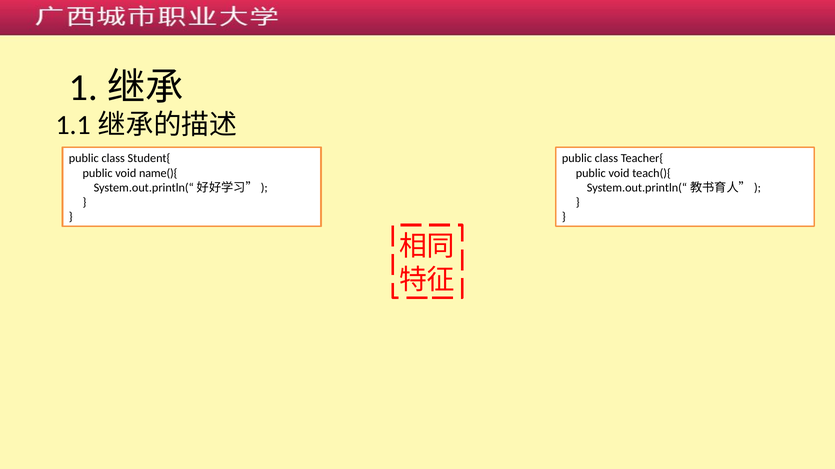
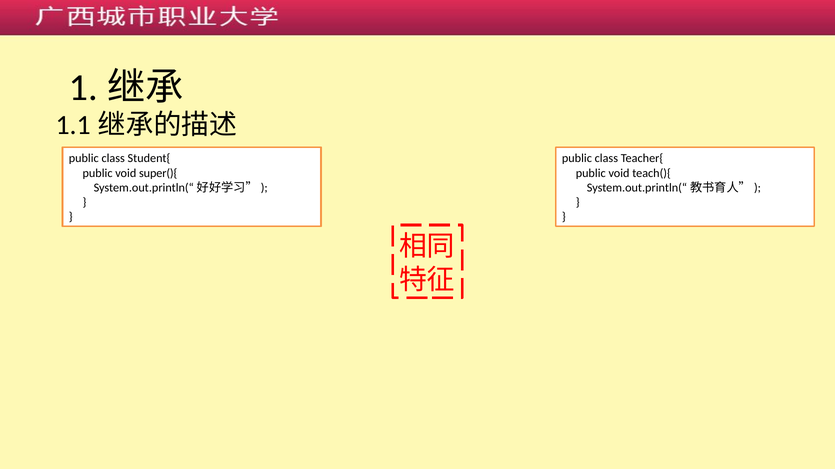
name(){: name(){ -> super(){
